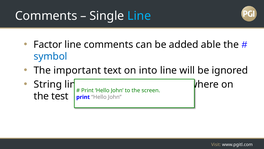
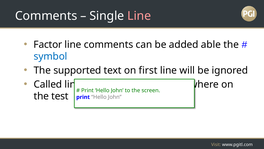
Line at (139, 16) colour: light blue -> pink
important: important -> supported
into: into -> first
String: String -> Called
